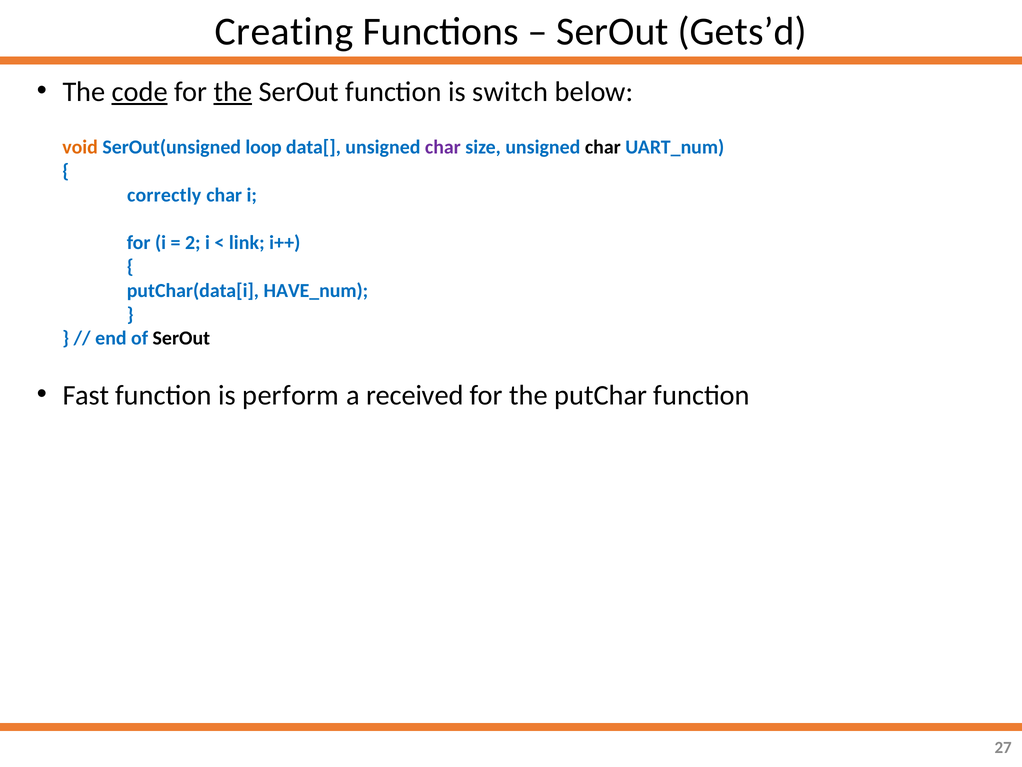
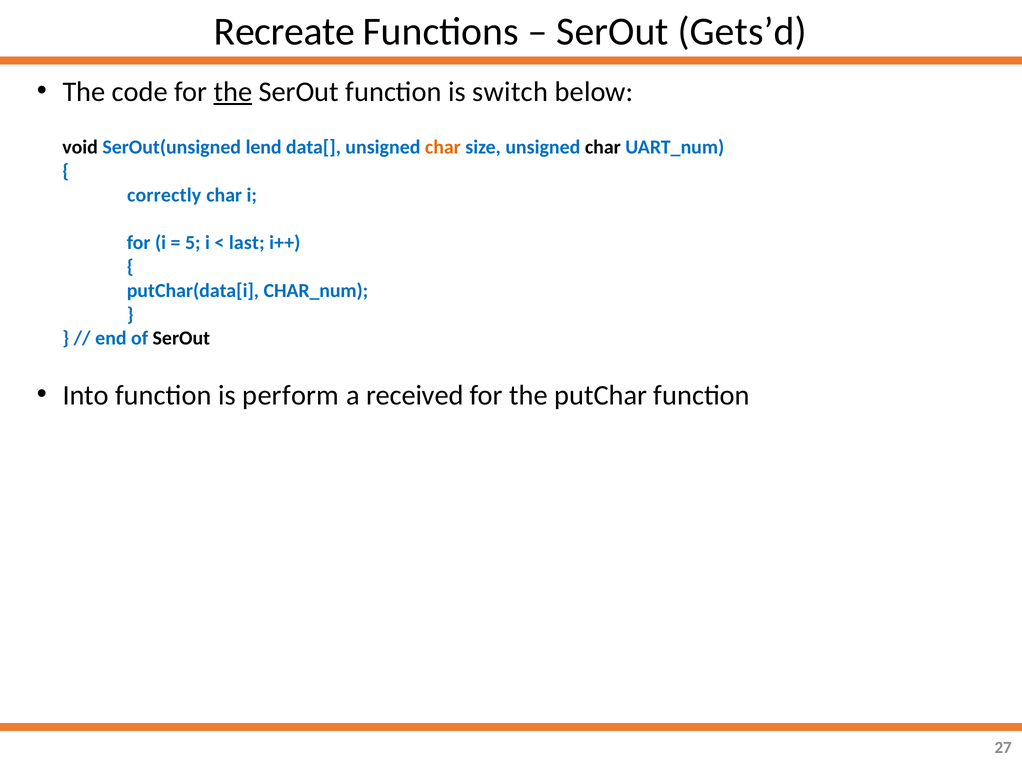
Creating: Creating -> Recreate
code underline: present -> none
void colour: orange -> black
loop: loop -> lend
char at (443, 147) colour: purple -> orange
2: 2 -> 5
link: link -> last
HAVE_num: HAVE_num -> CHAR_num
Fast: Fast -> Into
